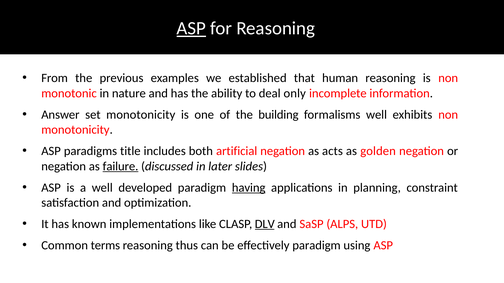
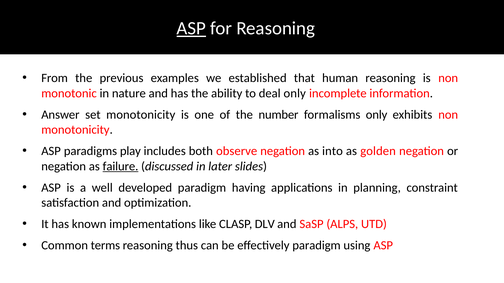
building: building -> number
formalisms well: well -> only
title: title -> play
artificial: artificial -> observe
acts: acts -> into
having underline: present -> none
DLV underline: present -> none
